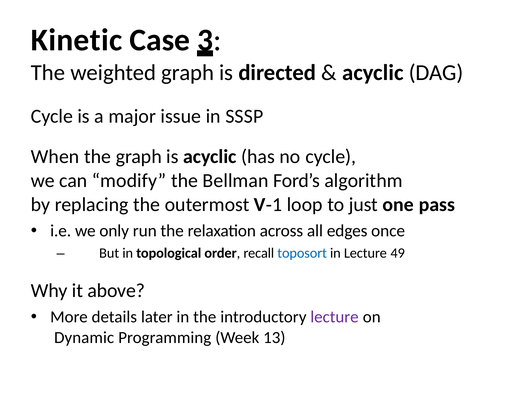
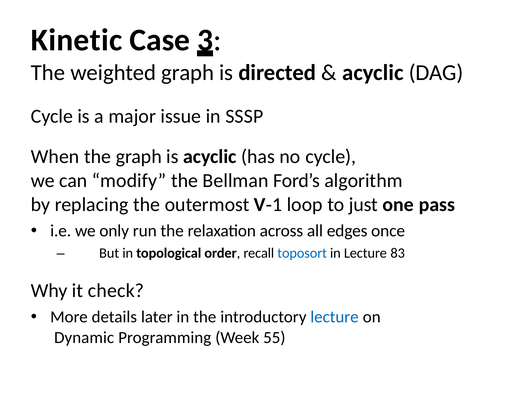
49: 49 -> 83
above: above -> check
lecture at (334, 317) colour: purple -> blue
13: 13 -> 55
